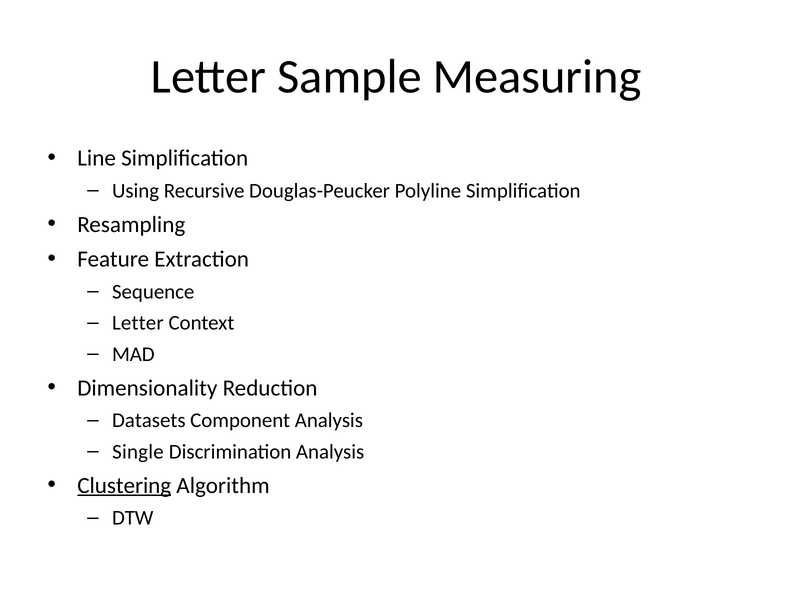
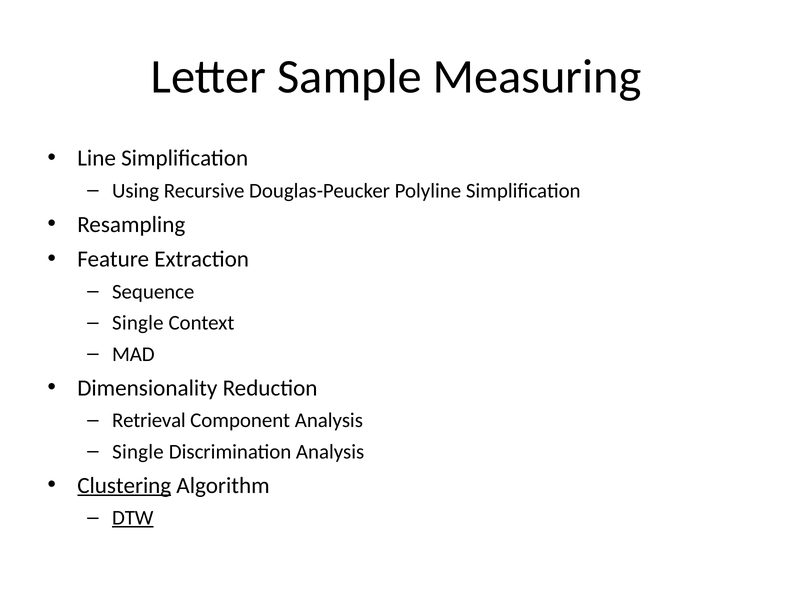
Letter at (138, 323): Letter -> Single
Datasets: Datasets -> Retrieval
DTW underline: none -> present
